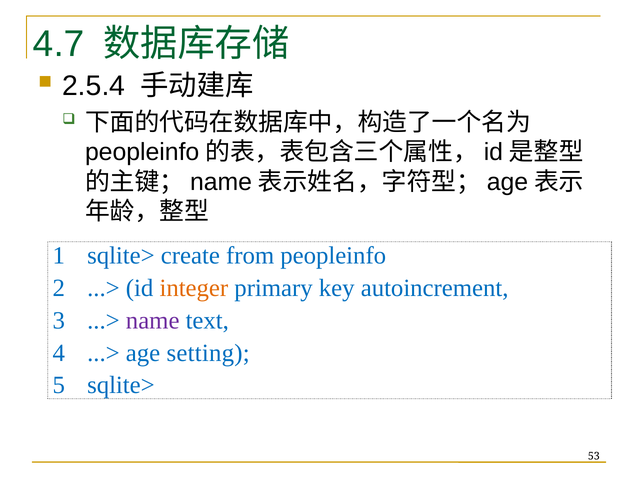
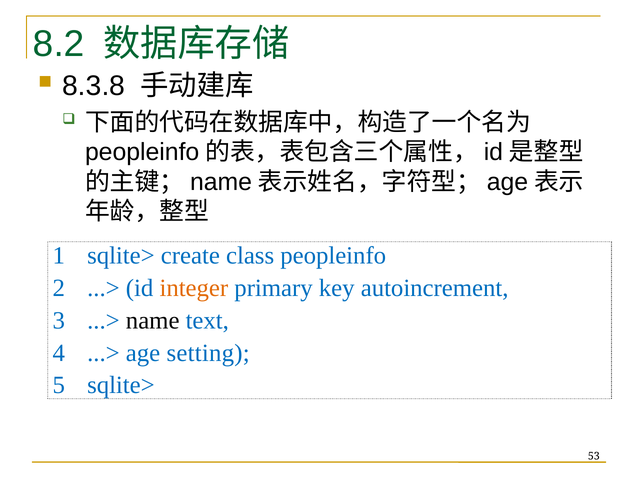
4.7: 4.7 -> 8.2
2.5.4: 2.5.4 -> 8.3.8
from: from -> class
name at (153, 321) colour: purple -> black
